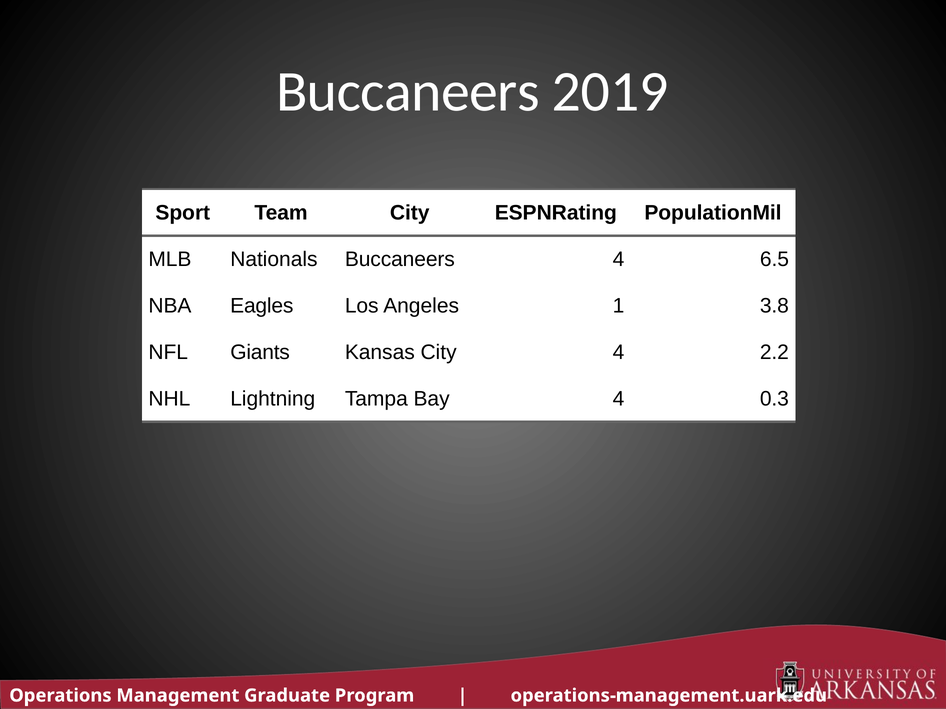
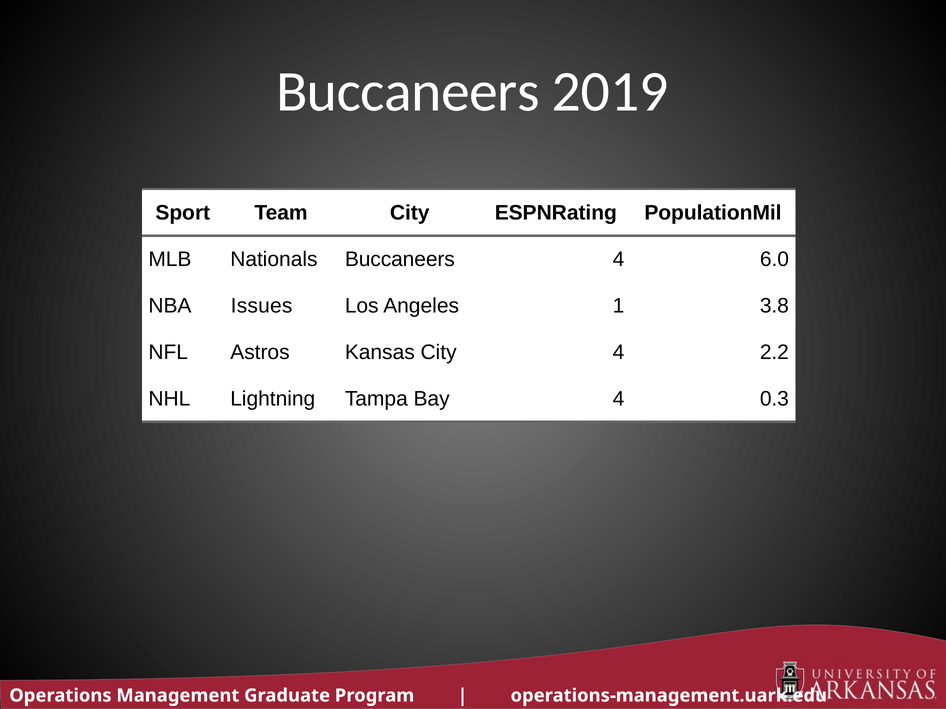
6.5: 6.5 -> 6.0
Eagles: Eagles -> Issues
Giants: Giants -> Astros
